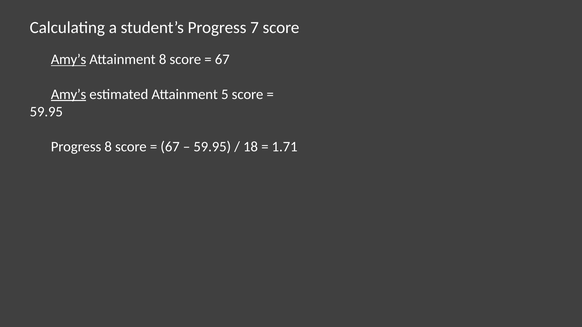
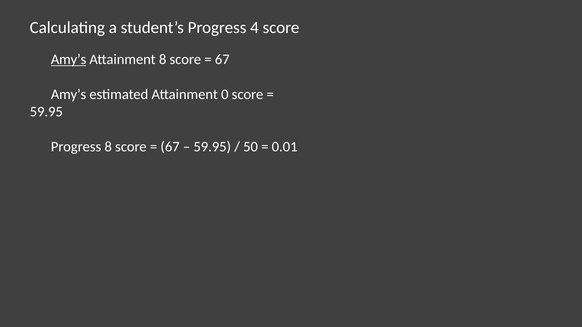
7: 7 -> 4
Amy’s at (69, 94) underline: present -> none
5: 5 -> 0
18: 18 -> 50
1.71: 1.71 -> 0.01
